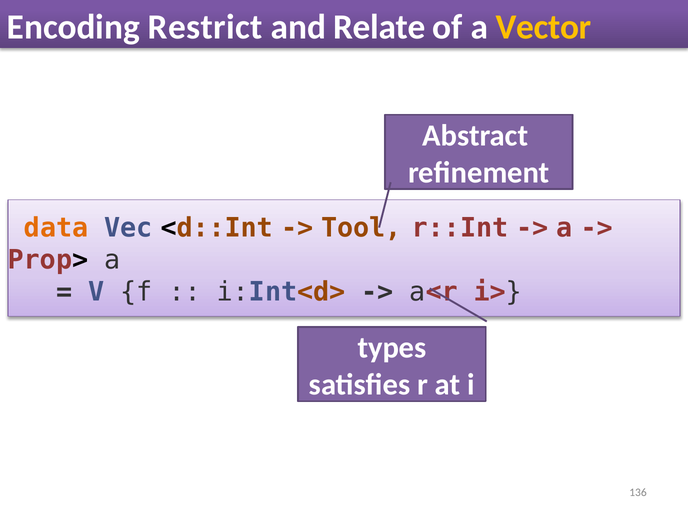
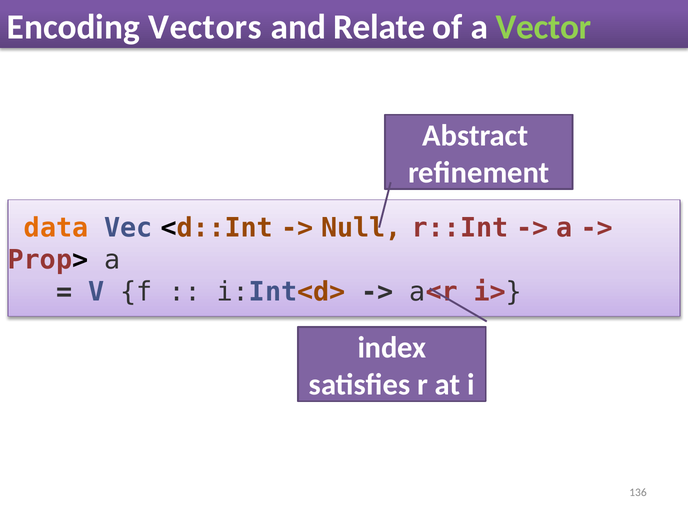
Restrict: Restrict -> Vectors
Vector colour: yellow -> light green
Tool: Tool -> Null
types: types -> index
